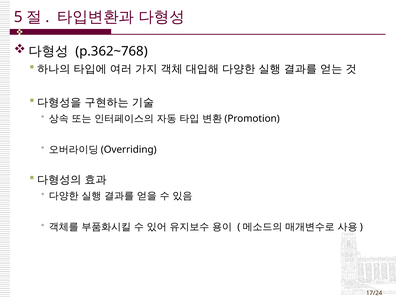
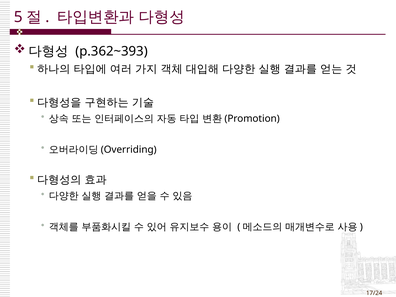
p.362~768: p.362~768 -> p.362~393
